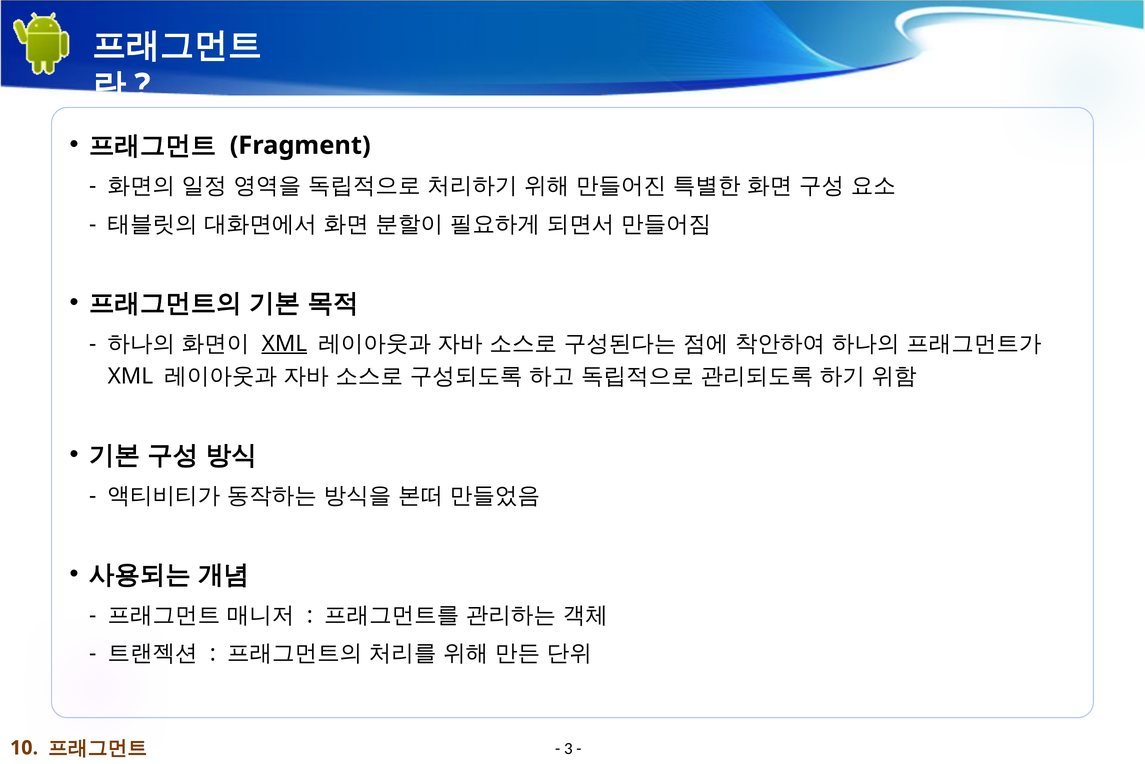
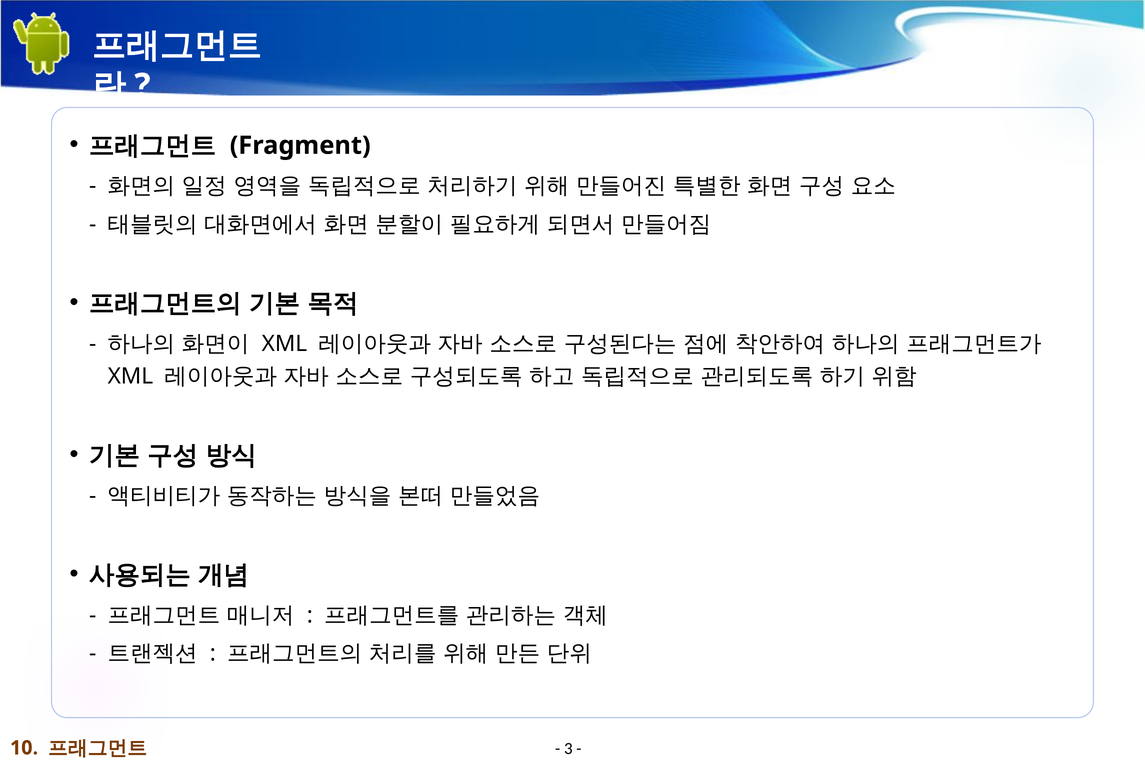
XML at (284, 343) underline: present -> none
